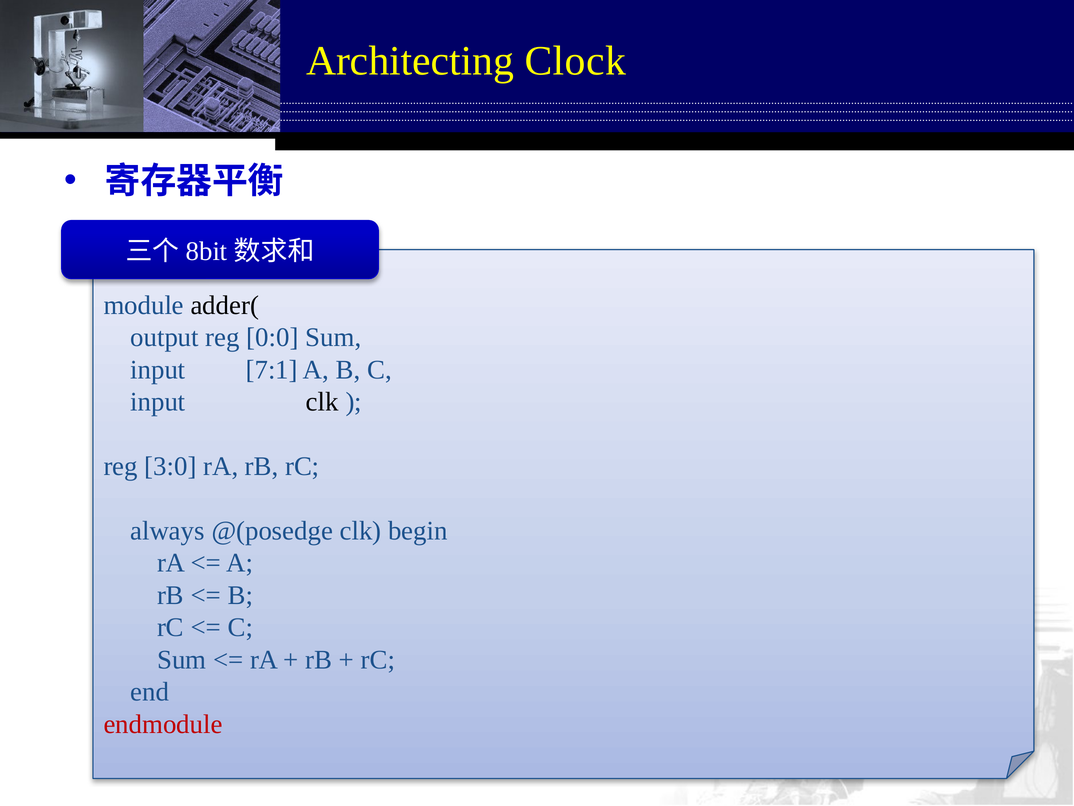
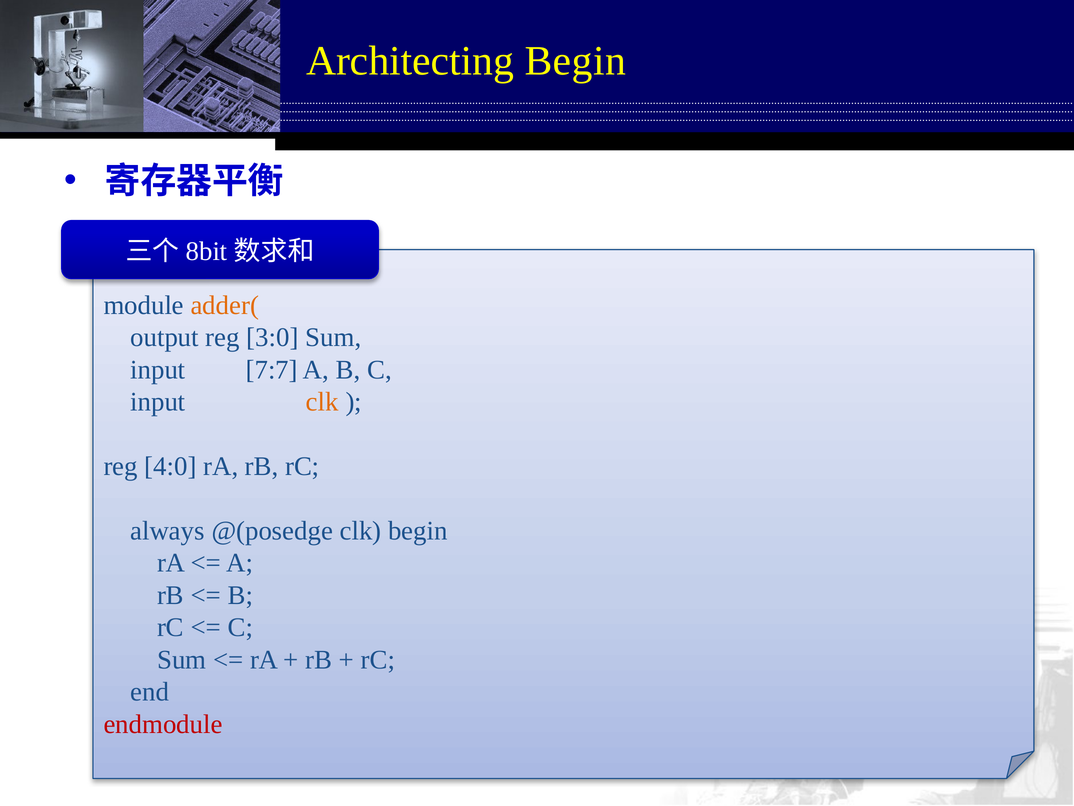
Architecting Clock: Clock -> Begin
adder( colour: black -> orange
0:0: 0:0 -> 3:0
7:1: 7:1 -> 7:7
clk at (322, 402) colour: black -> orange
3:0: 3:0 -> 4:0
